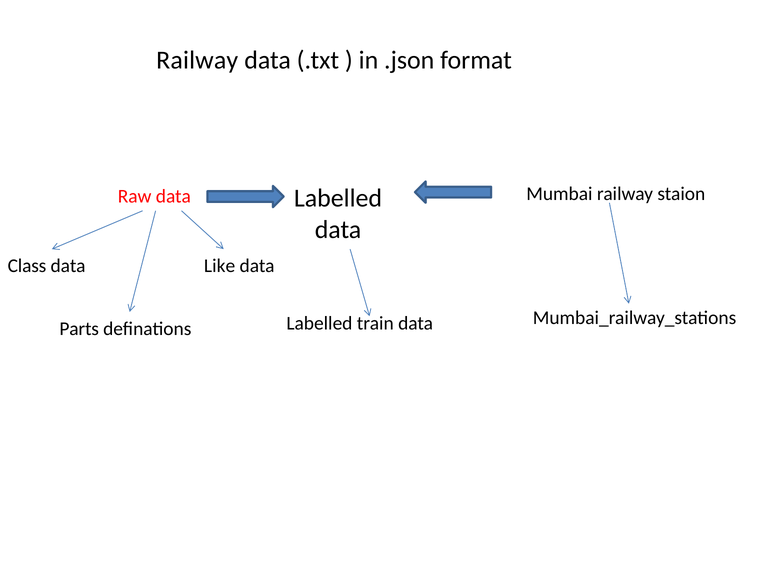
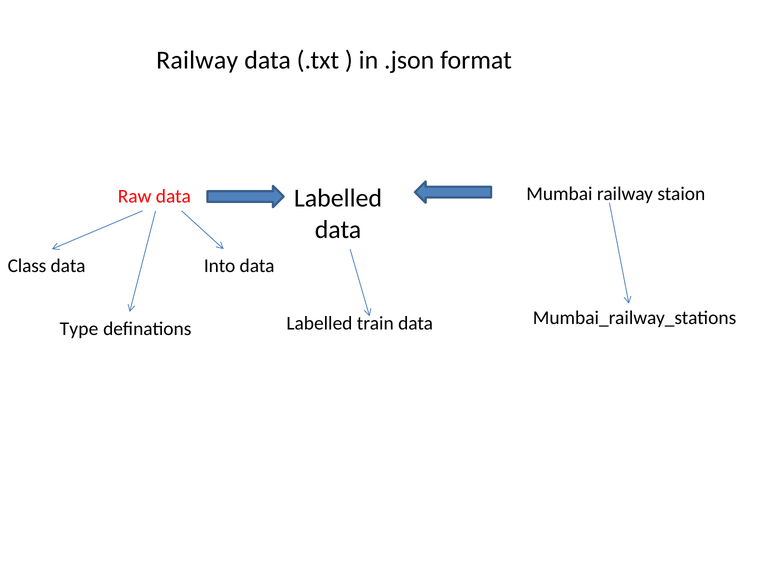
Like: Like -> Into
Parts: Parts -> Type
